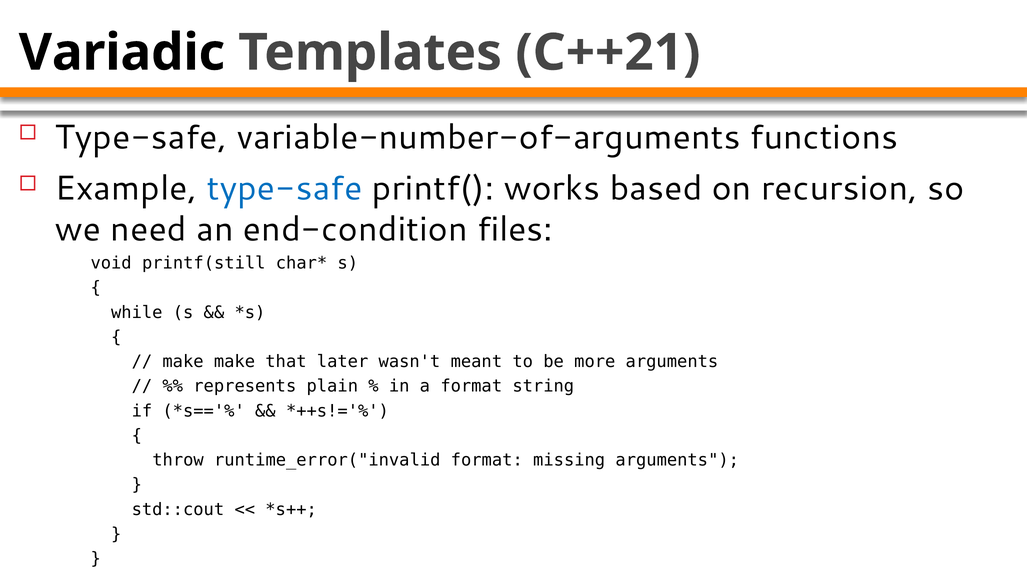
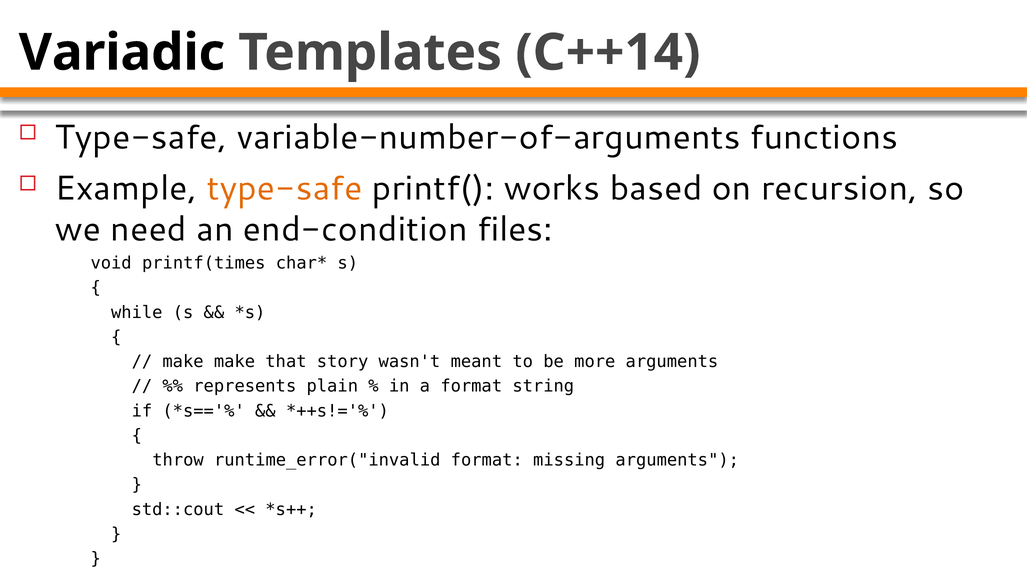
C++21: C++21 -> C++14
type-safe at (285, 188) colour: blue -> orange
printf(still: printf(still -> printf(times
later: later -> story
